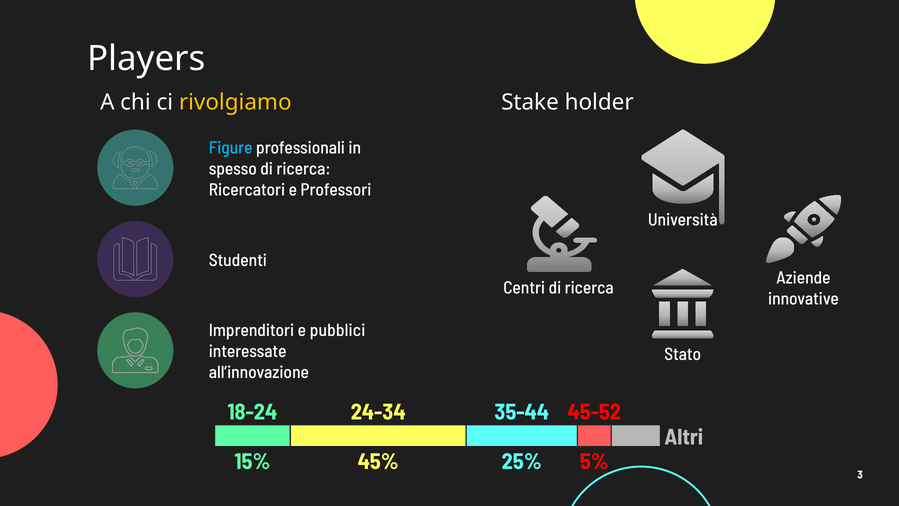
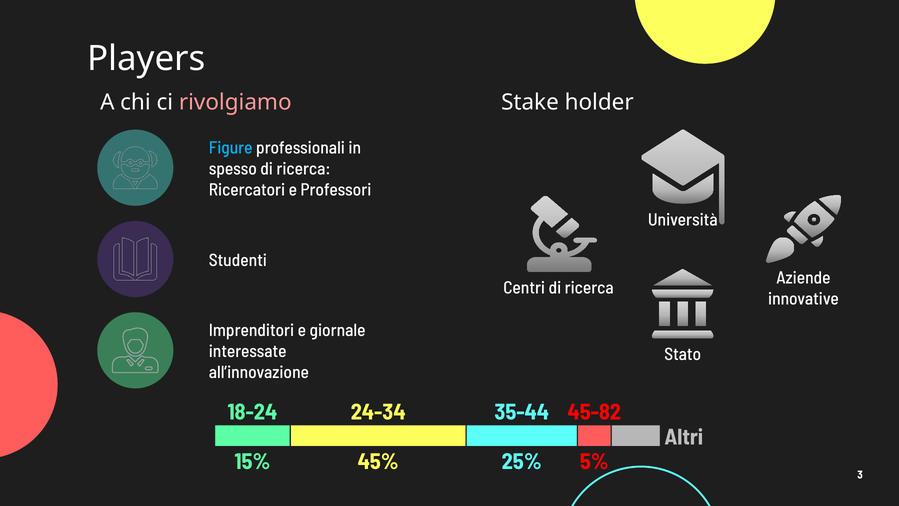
rivolgiamo colour: yellow -> pink
pubblici: pubblici -> giornale
45-52: 45-52 -> 45-82
